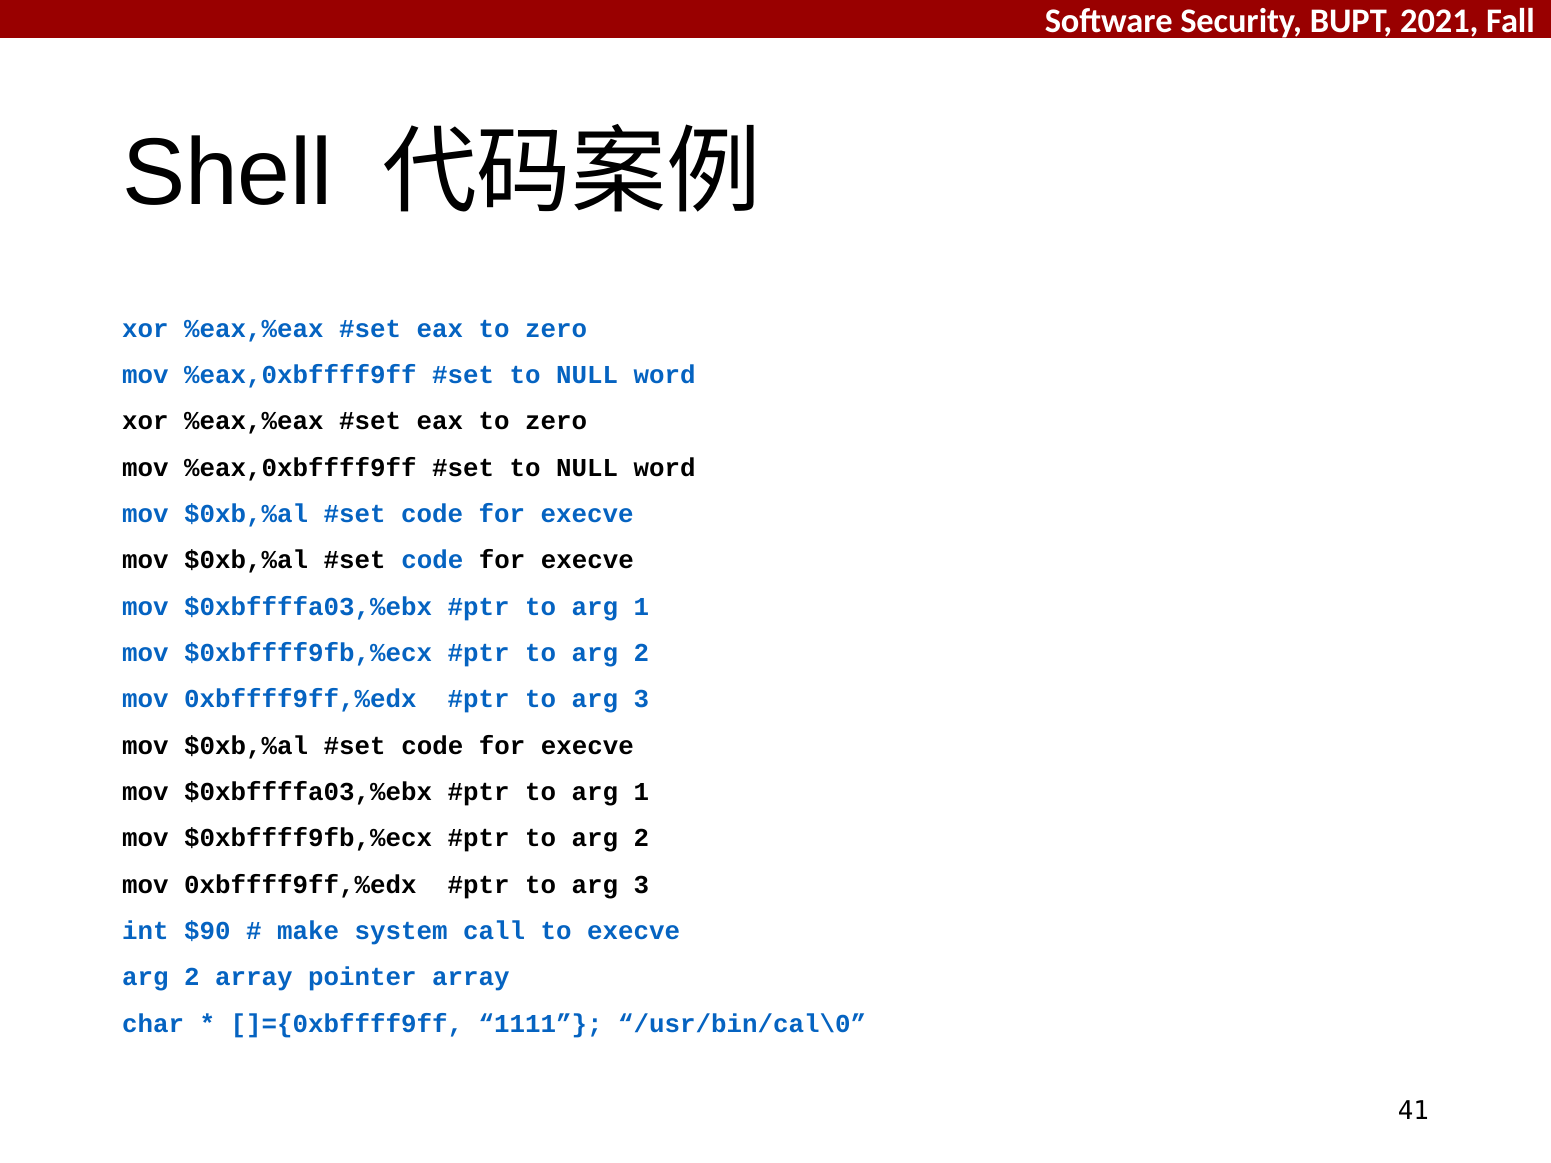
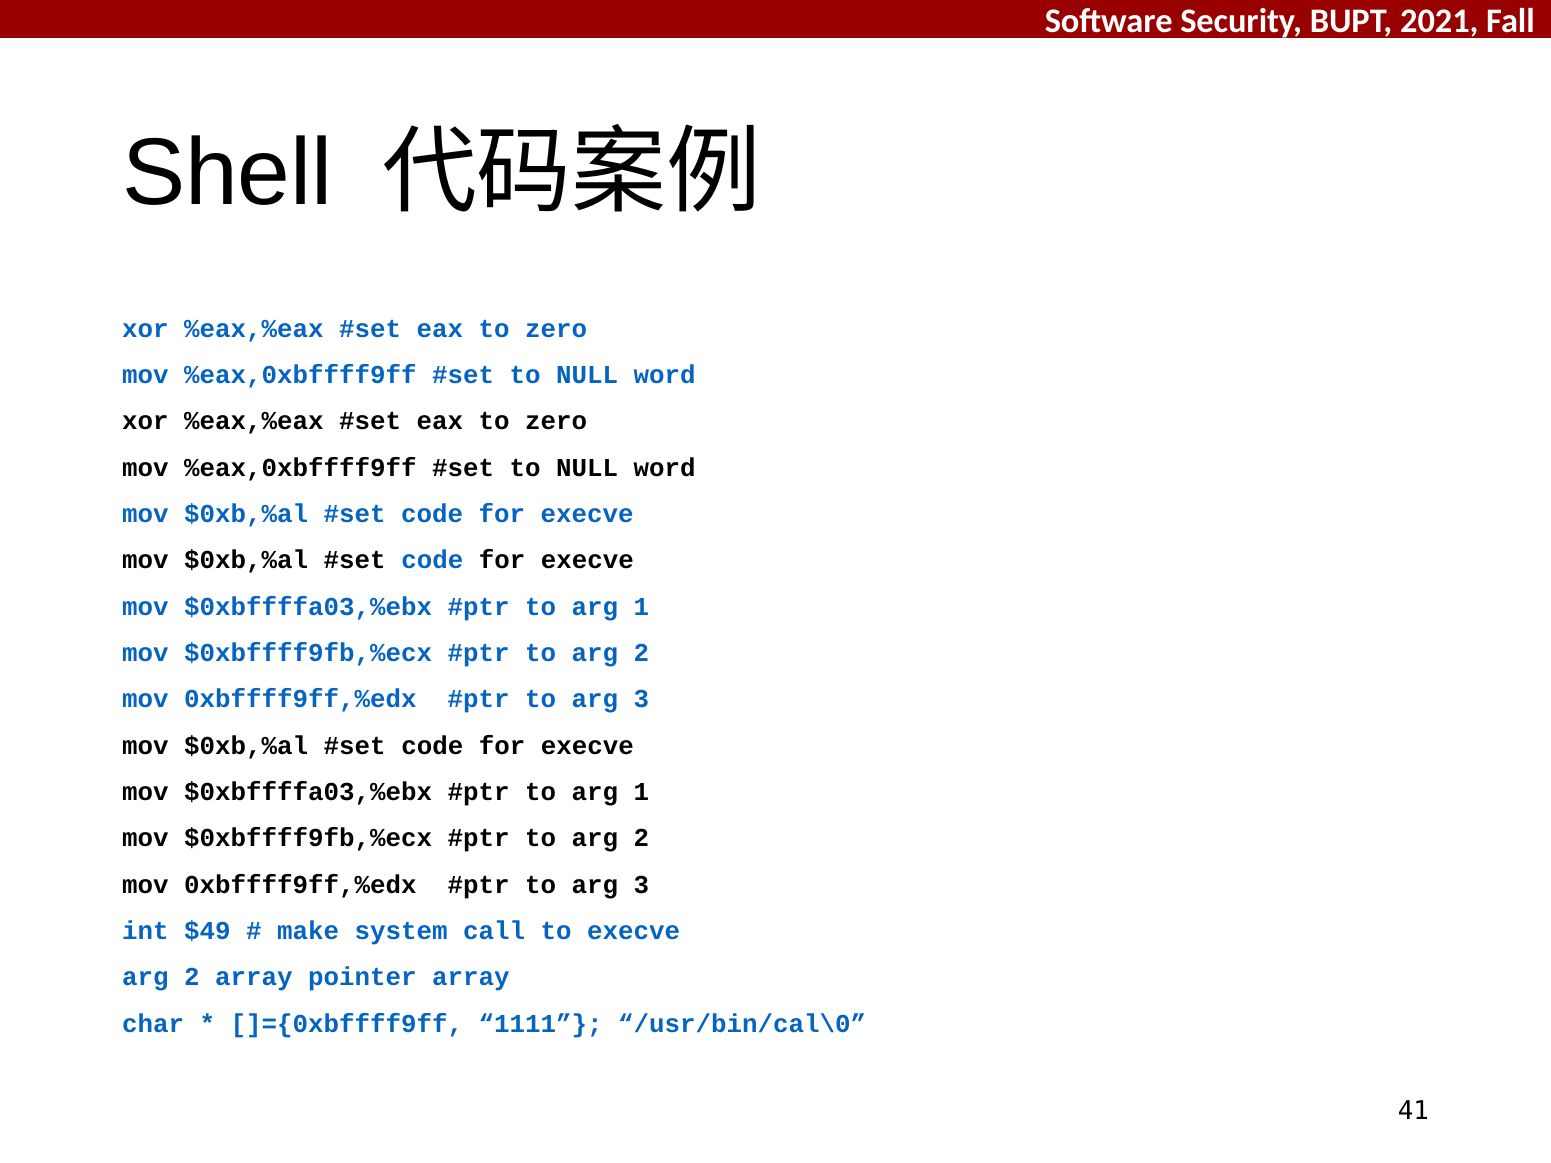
$90: $90 -> $49
